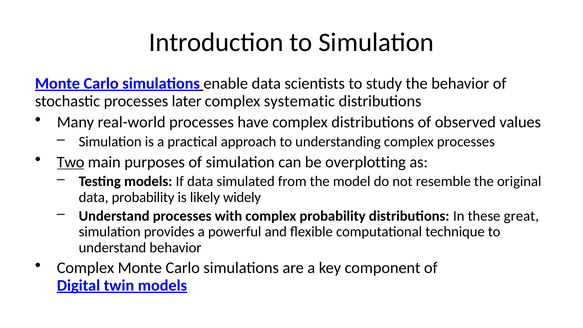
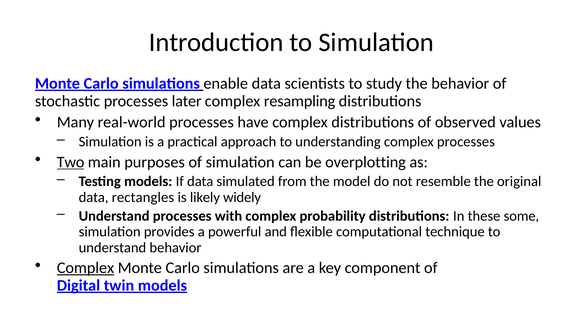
systematic: systematic -> resampling
data probability: probability -> rectangles
great: great -> some
Complex at (85, 268) underline: none -> present
